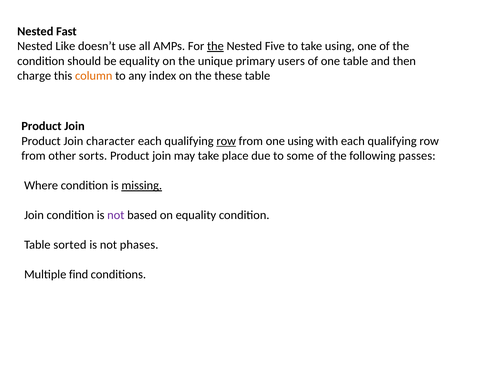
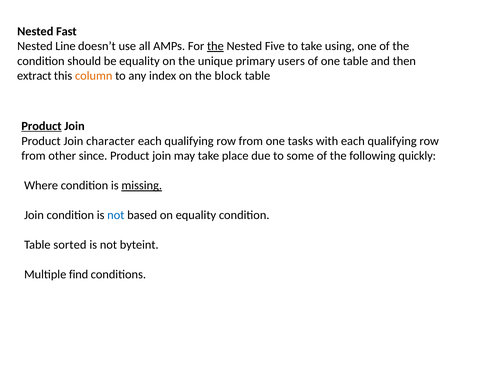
Like: Like -> Line
charge: charge -> extract
these: these -> block
Product at (41, 126) underline: none -> present
row at (226, 141) underline: present -> none
one using: using -> tasks
sorts: sorts -> since
passes: passes -> quickly
not at (116, 215) colour: purple -> blue
phases: phases -> byteint
